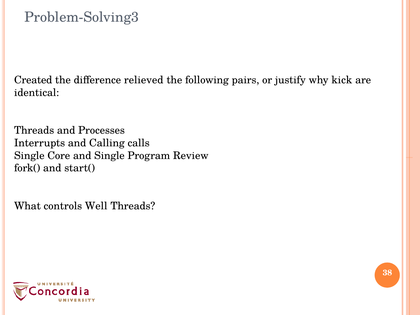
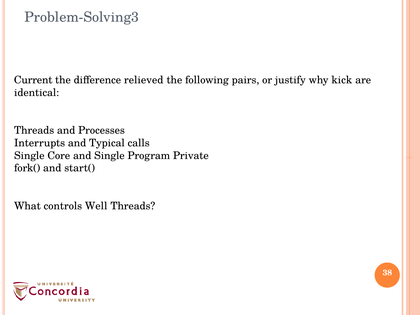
Created: Created -> Current
Calling: Calling -> Typical
Review: Review -> Private
